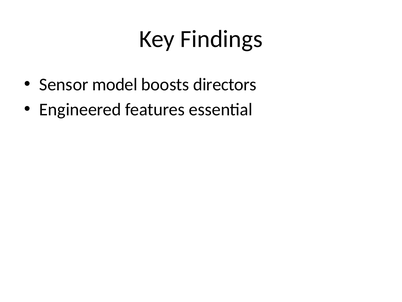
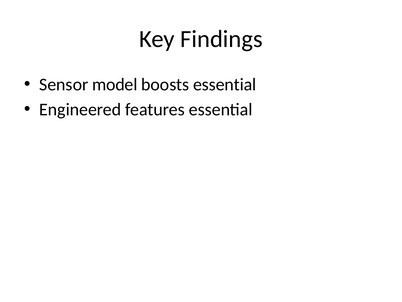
boosts directors: directors -> essential
